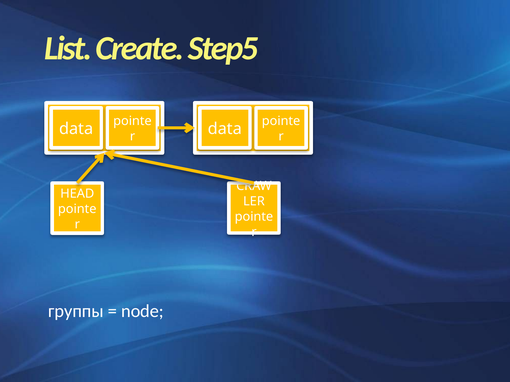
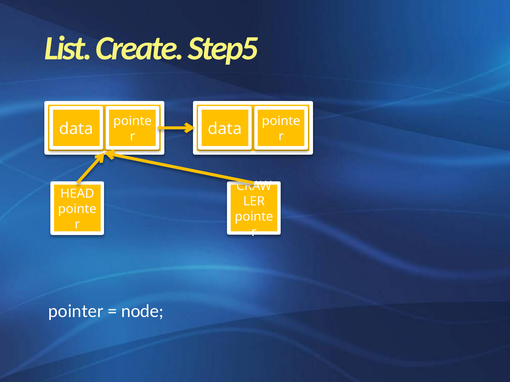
группы: группы -> pointer
